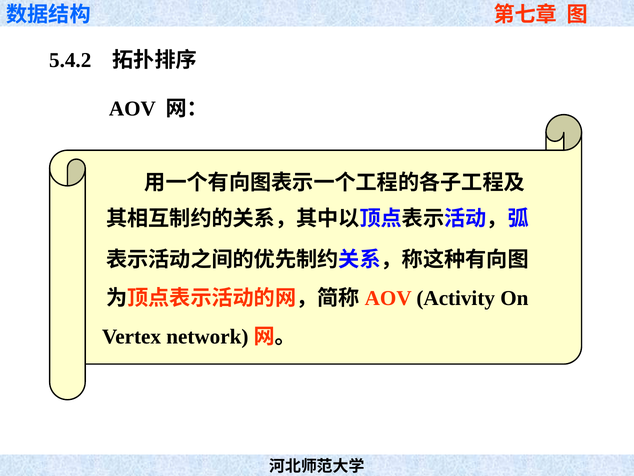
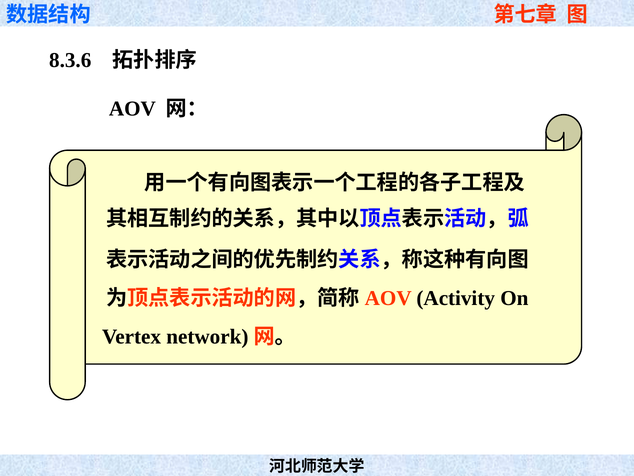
5.4.2: 5.4.2 -> 8.3.6
